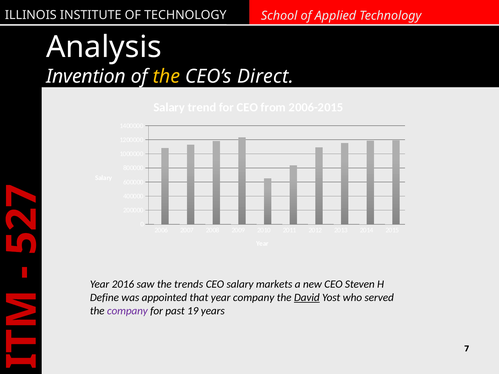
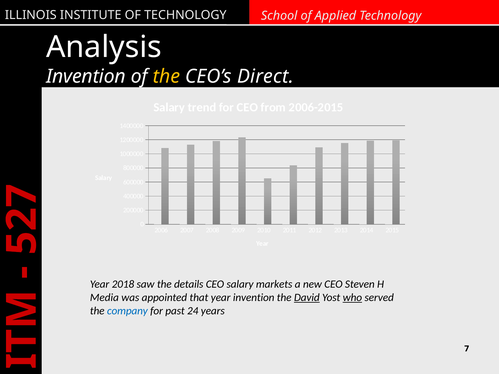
2016: 2016 -> 2018
trends: trends -> details
Define: Define -> Media
year company: company -> invention
who underline: none -> present
company at (127, 311) colour: purple -> blue
19: 19 -> 24
